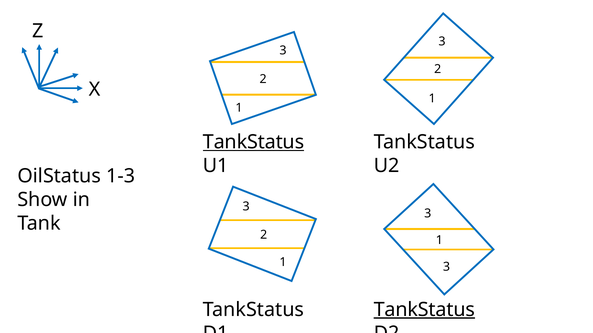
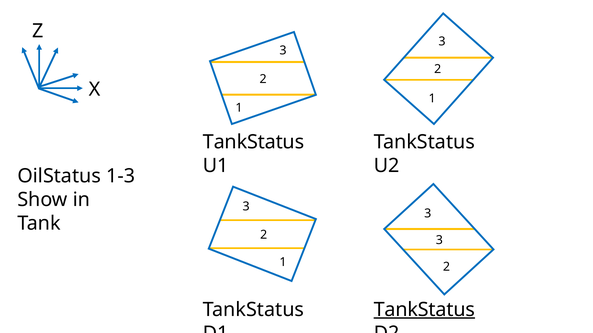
TankStatus at (254, 142) underline: present -> none
1 at (439, 240): 1 -> 3
3 at (447, 267): 3 -> 2
